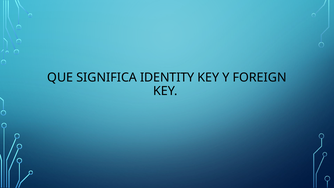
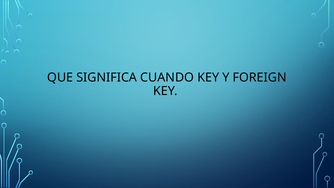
IDENTITY: IDENTITY -> CUANDO
